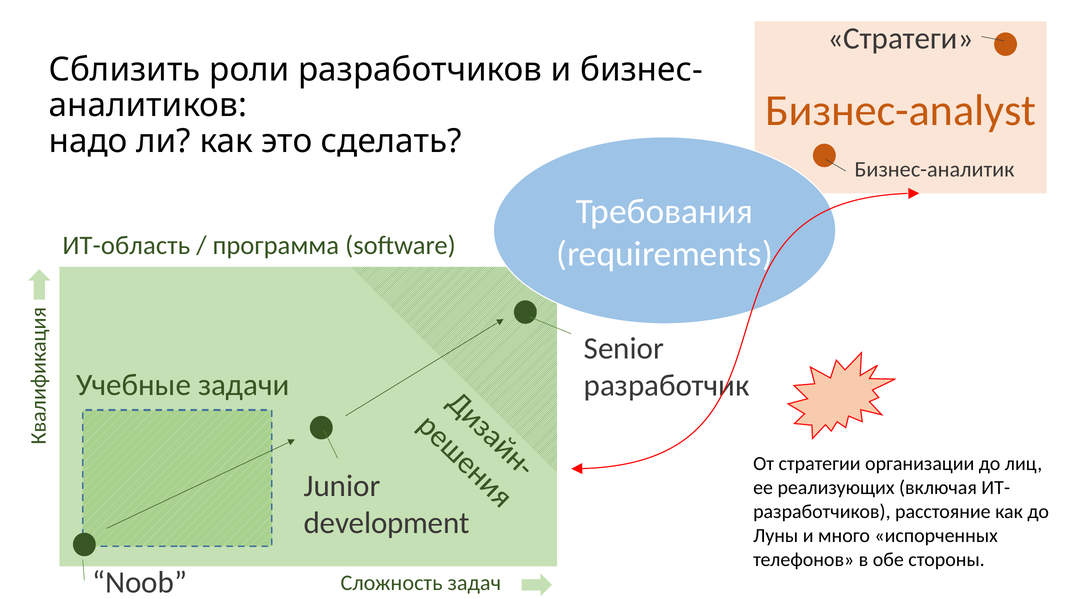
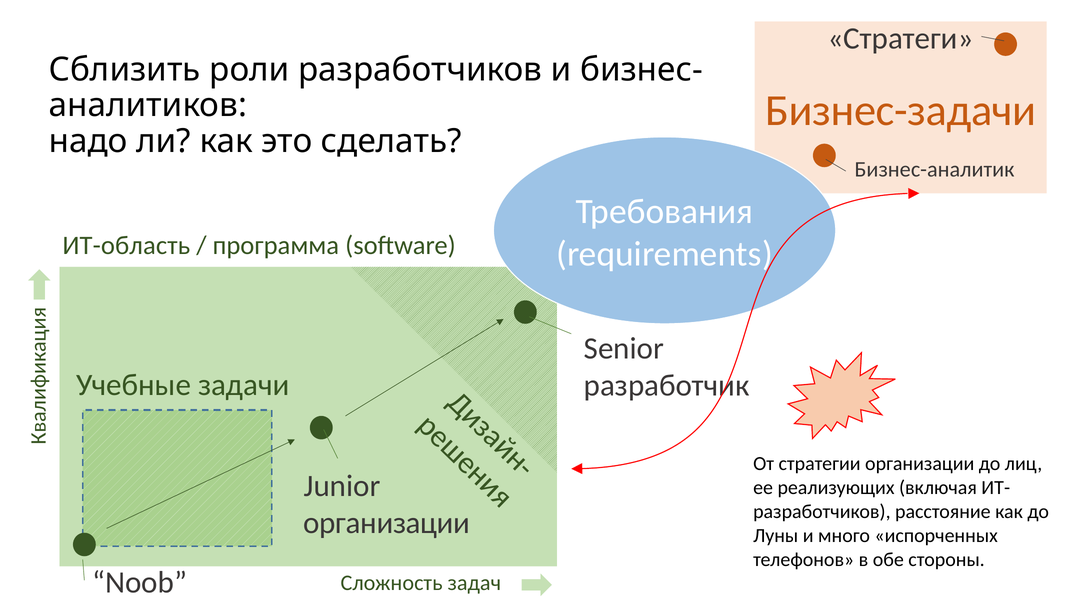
Бизнес-analyst: Бизнес-analyst -> Бизнес-задачи
development at (387, 523): development -> организации
